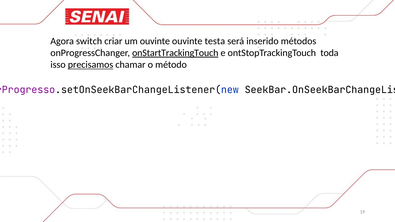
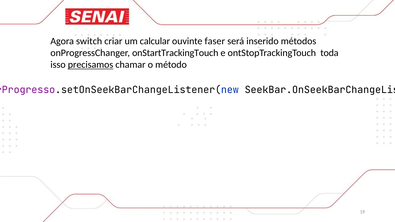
um ouvinte: ouvinte -> calcular
testa: testa -> faser
onStartTrackingTouch underline: present -> none
